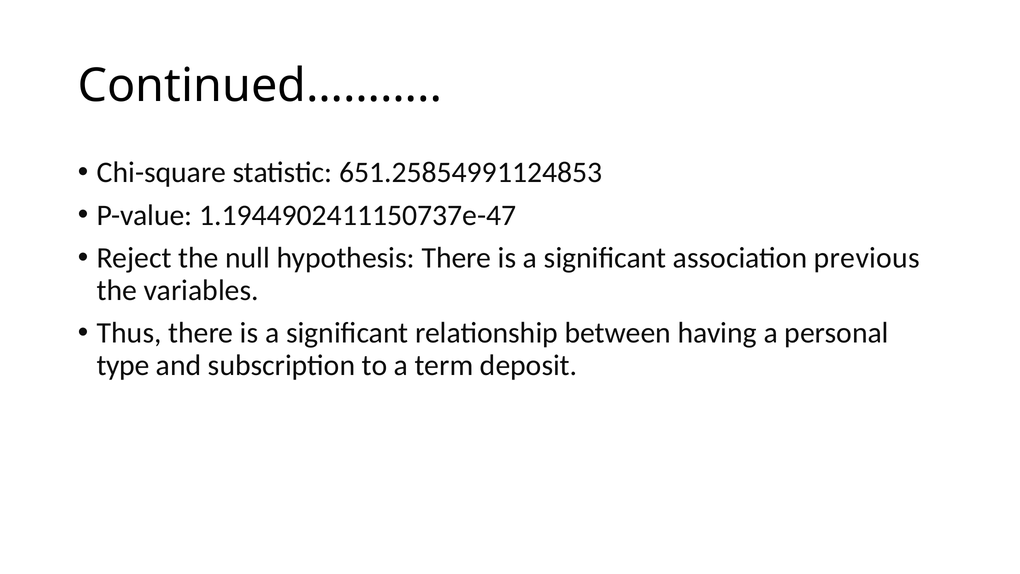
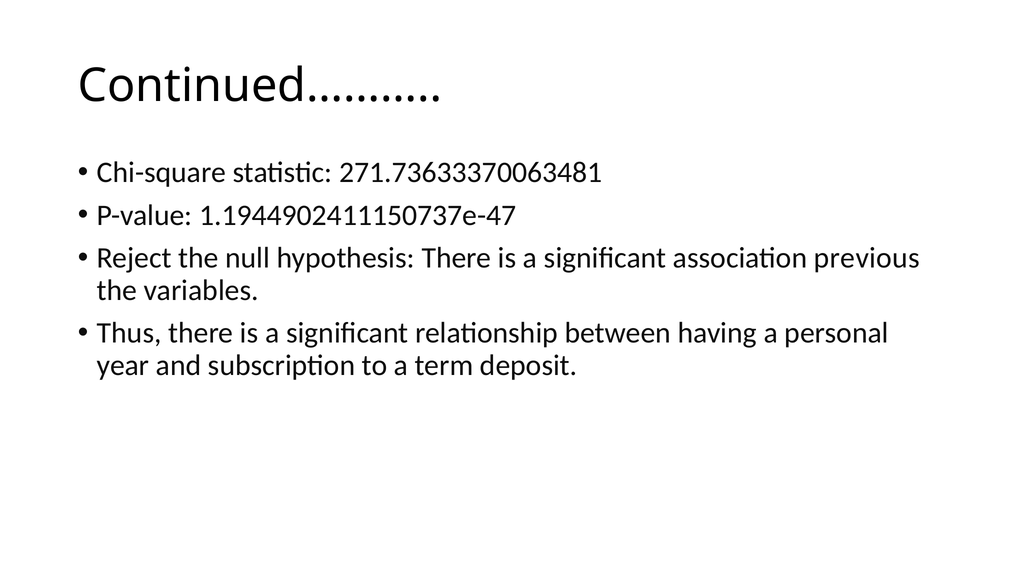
651.25854991124853: 651.25854991124853 -> 271.73633370063481
type: type -> year
